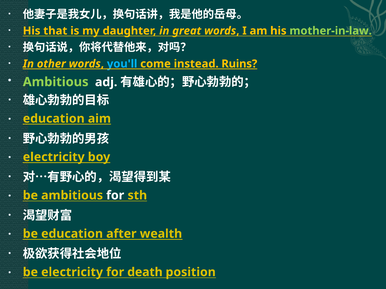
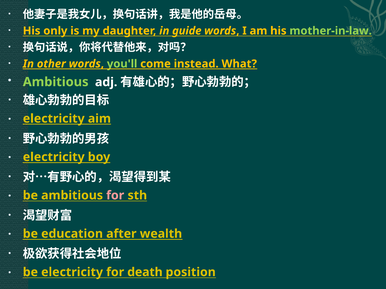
that: that -> only
great: great -> guide
you'll colour: light blue -> light green
Ruins: Ruins -> What
education at (54, 119): education -> electricity
for at (115, 196) colour: white -> pink
